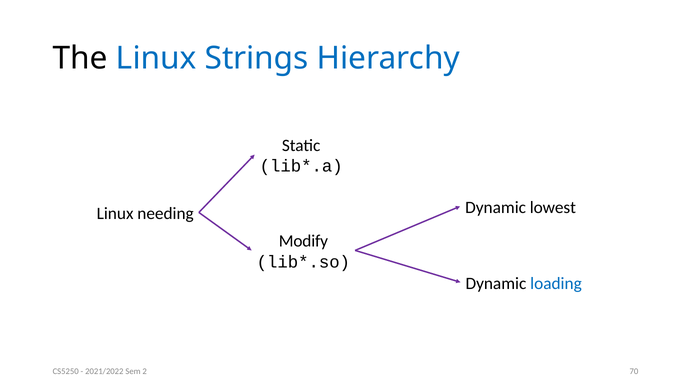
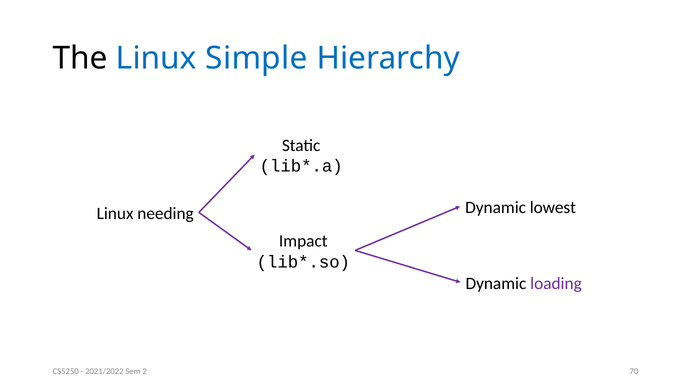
Strings: Strings -> Simple
Modify: Modify -> Impact
loading colour: blue -> purple
